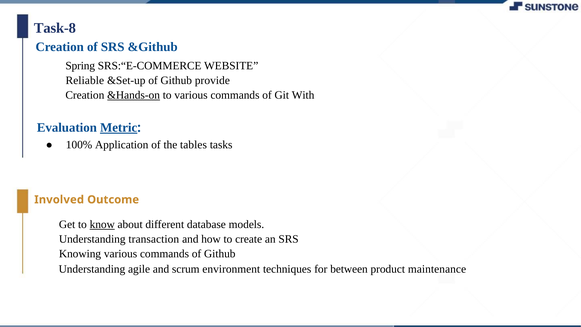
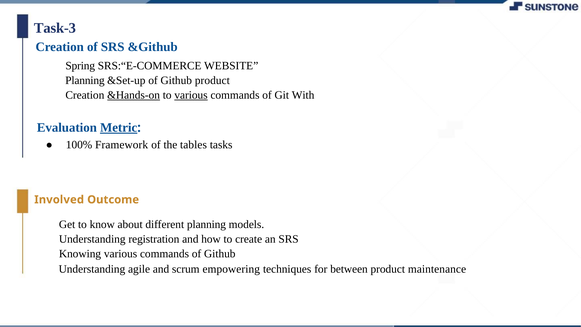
Task-8: Task-8 -> Task-3
Reliable at (85, 80): Reliable -> Planning
Github provide: provide -> product
various at (191, 95) underline: none -> present
Application: Application -> Framework
know underline: present -> none
different database: database -> planning
transaction: transaction -> registration
environment: environment -> empowering
